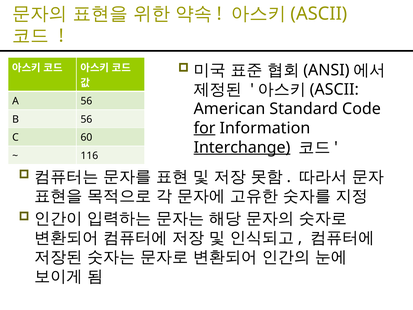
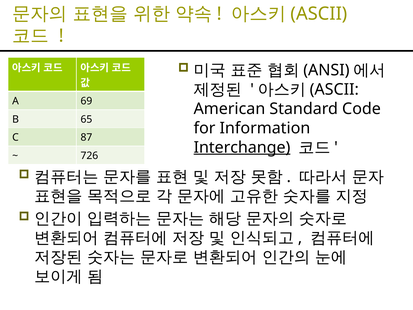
A 56: 56 -> 69
B 56: 56 -> 65
for underline: present -> none
60: 60 -> 87
116: 116 -> 726
